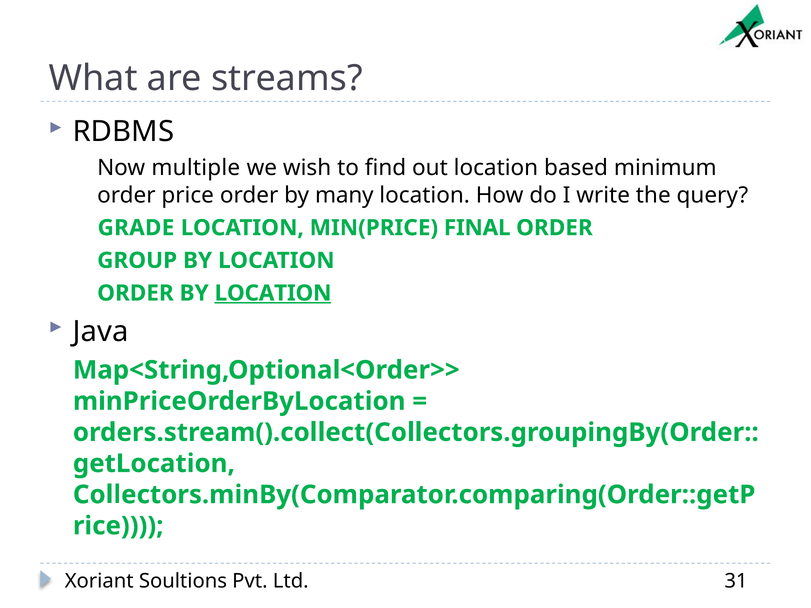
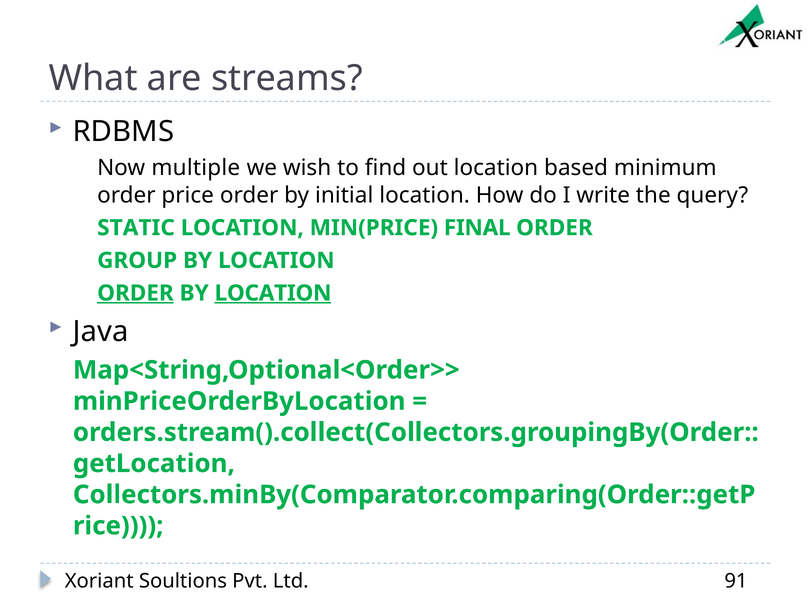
many: many -> initial
GRADE: GRADE -> STATIC
ORDER at (135, 293) underline: none -> present
31: 31 -> 91
